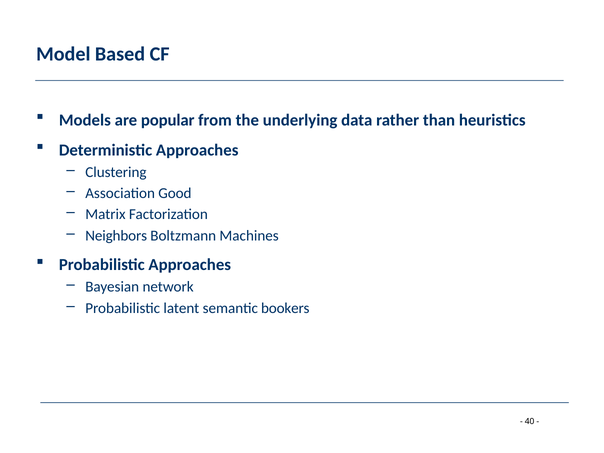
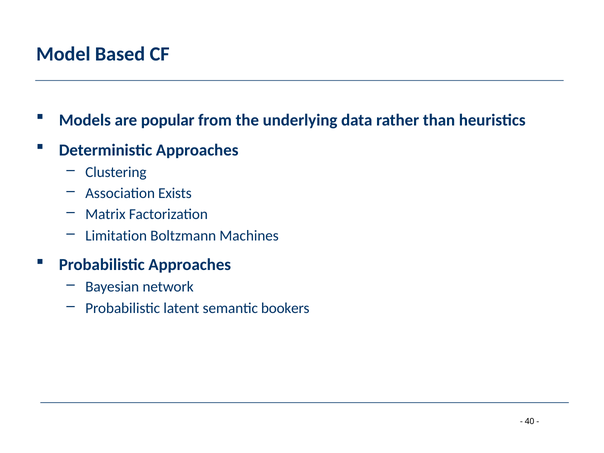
Good: Good -> Exists
Neighbors: Neighbors -> Limitation
